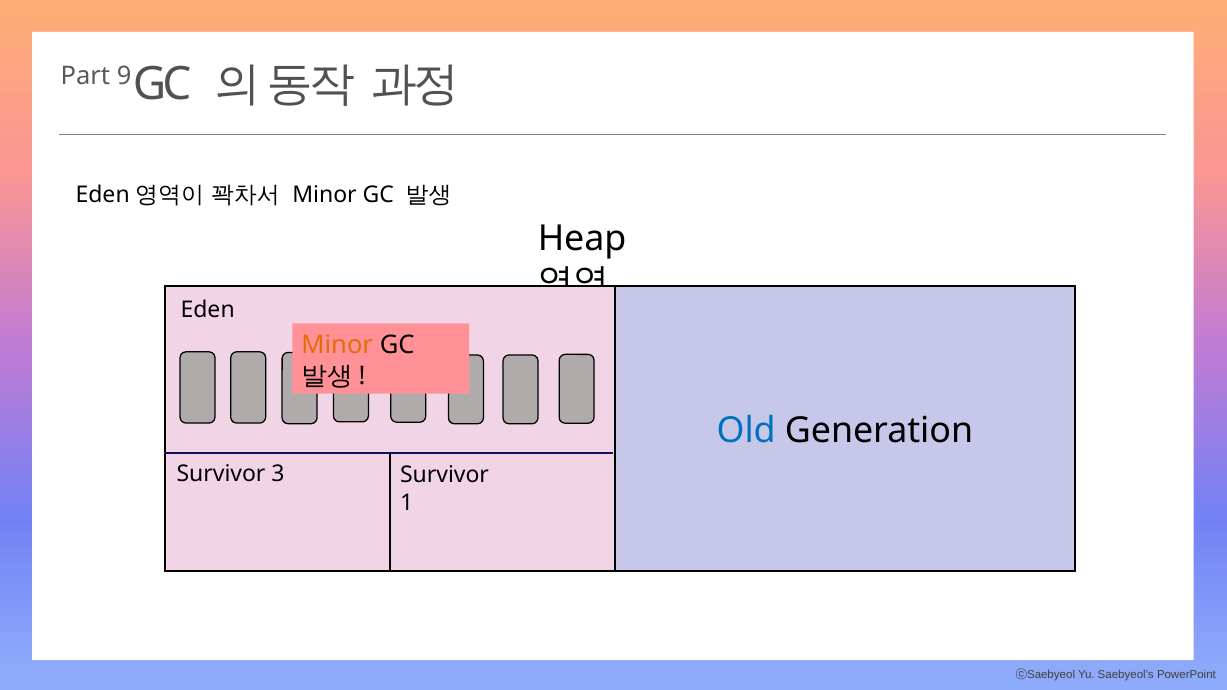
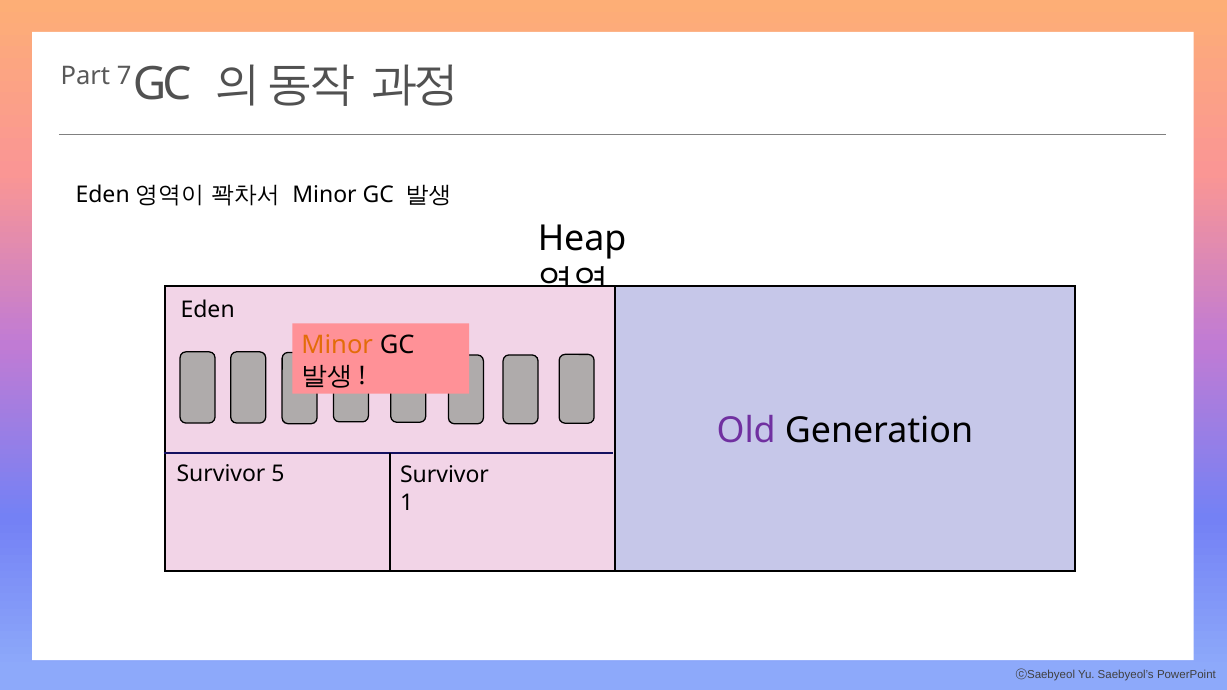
9: 9 -> 7
Old colour: blue -> purple
Survivor 3: 3 -> 5
